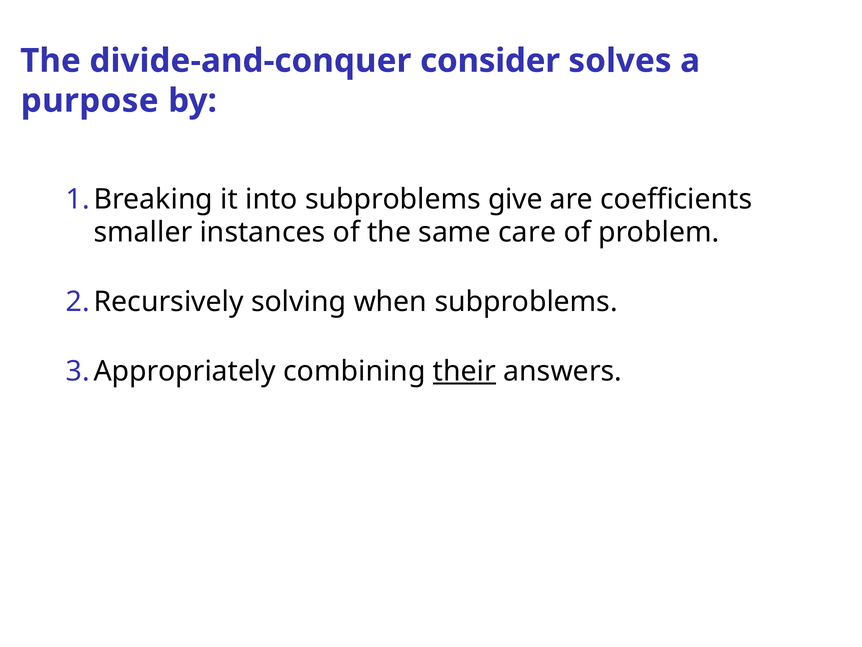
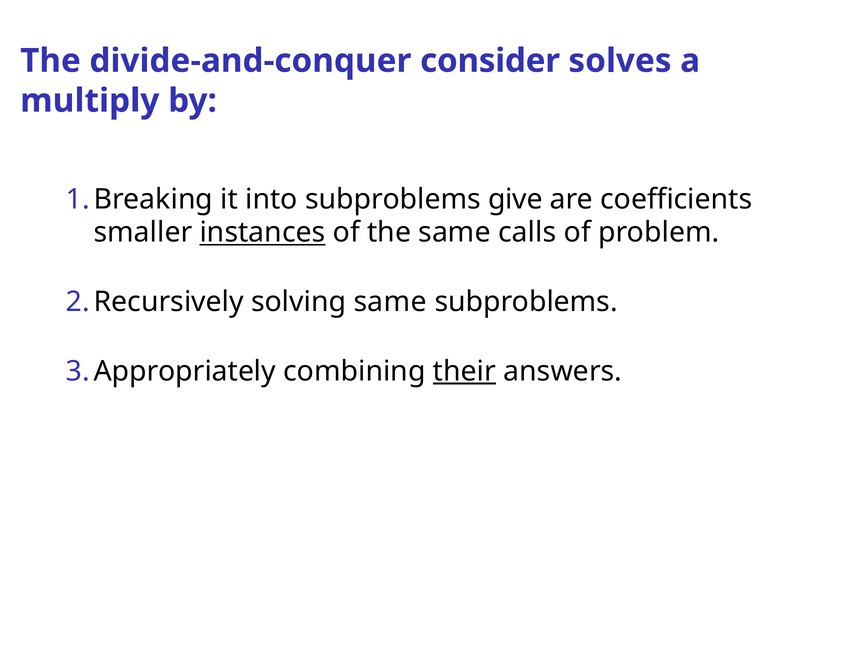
purpose: purpose -> multiply
instances underline: none -> present
care: care -> calls
solving when: when -> same
